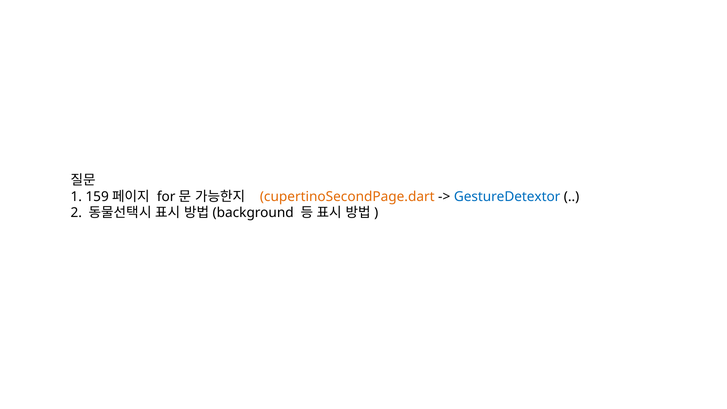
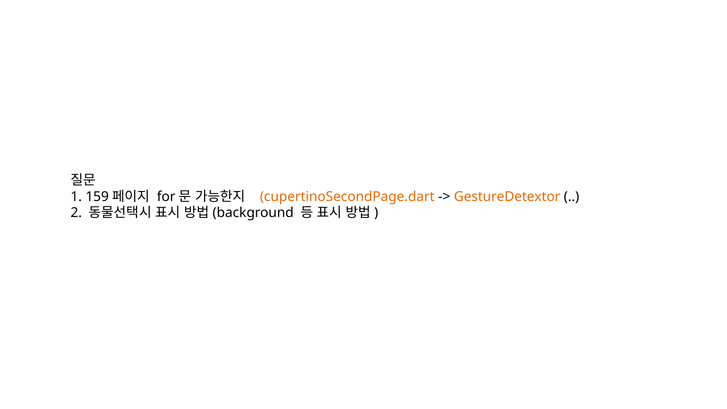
GestureDetextor colour: blue -> orange
